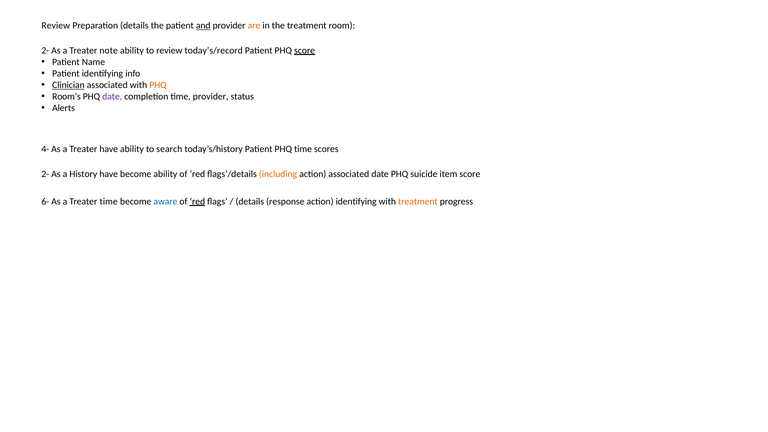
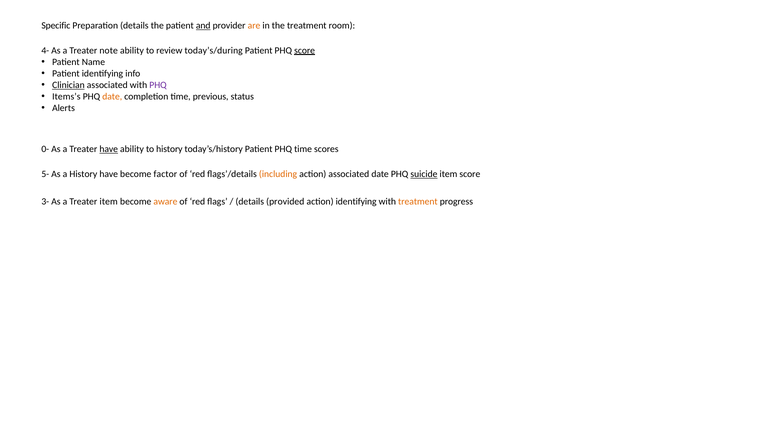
Review at (56, 26): Review -> Specific
2- at (45, 50): 2- -> 4-
today’s/record: today’s/record -> today’s/during
PHQ at (158, 85) colour: orange -> purple
Room’s: Room’s -> Items’s
date at (112, 96) colour: purple -> orange
time provider: provider -> previous
4-: 4- -> 0-
have at (109, 149) underline: none -> present
to search: search -> history
2- at (45, 174): 2- -> 5-
become ability: ability -> factor
suicide underline: none -> present
6-: 6- -> 3-
Treater time: time -> item
aware colour: blue -> orange
red at (197, 201) underline: present -> none
response: response -> provided
